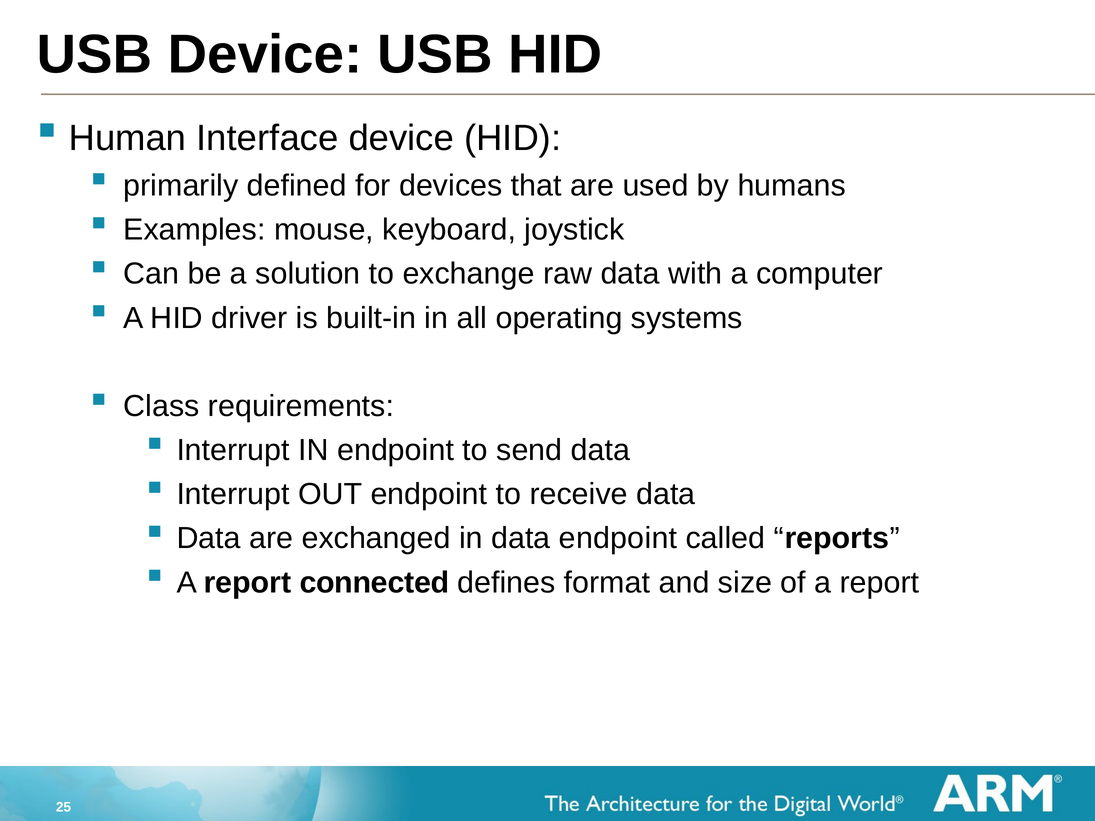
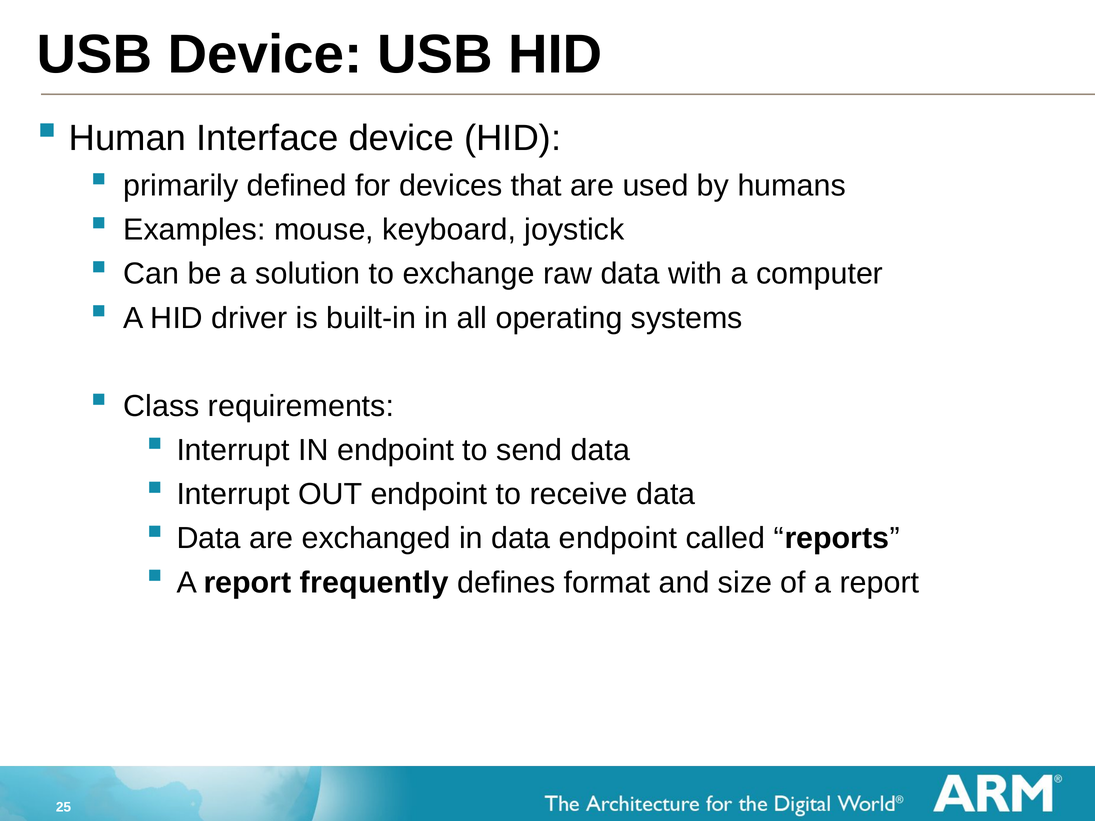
connected: connected -> frequently
